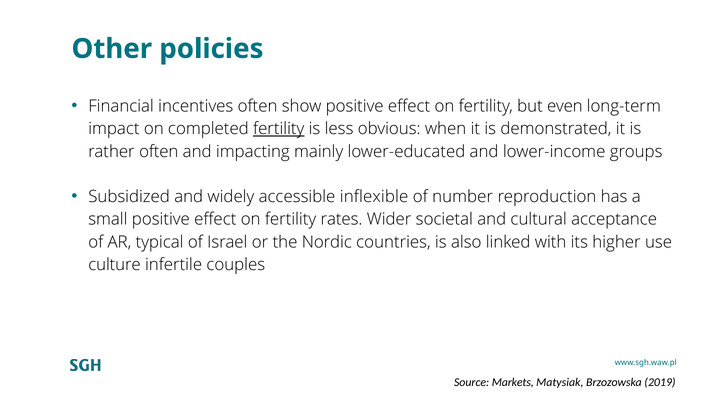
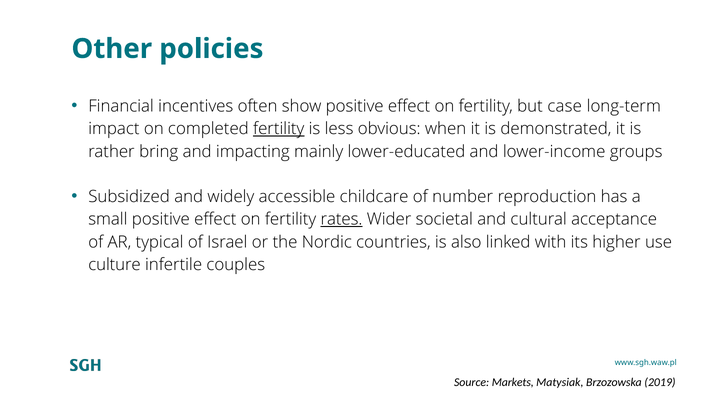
even: even -> case
rather often: often -> bring
inflexible: inflexible -> childcare
rates underline: none -> present
